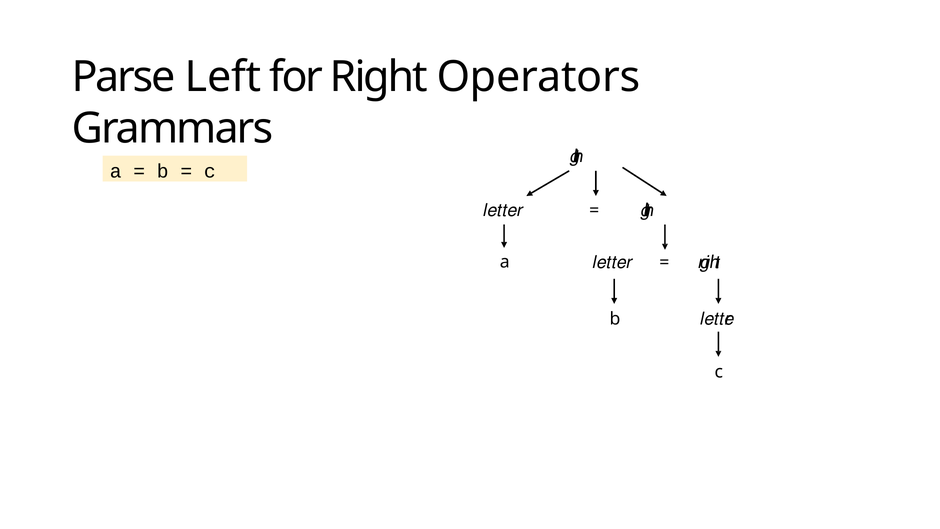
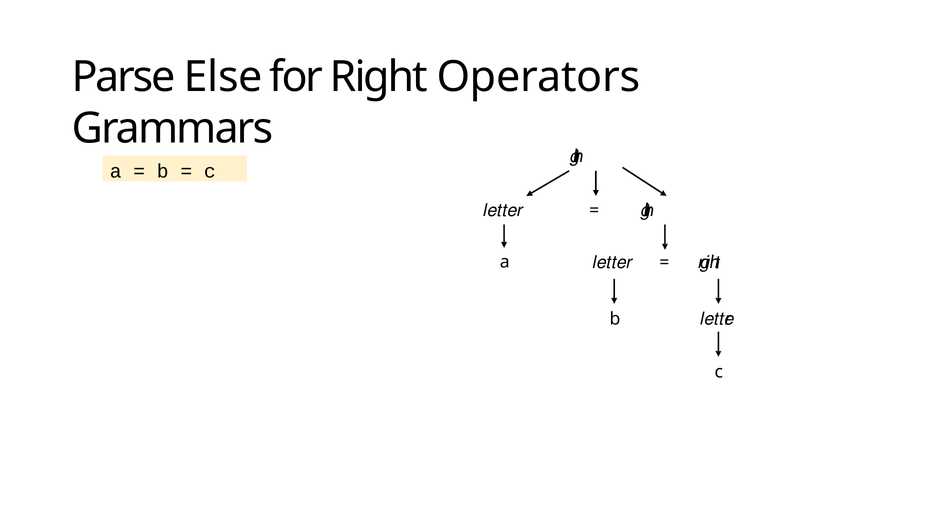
Left: Left -> Else
